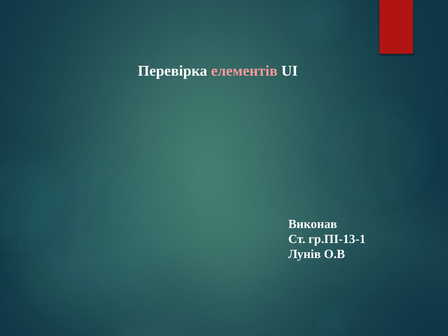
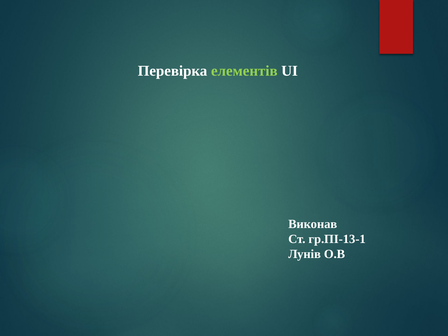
елементів colour: pink -> light green
